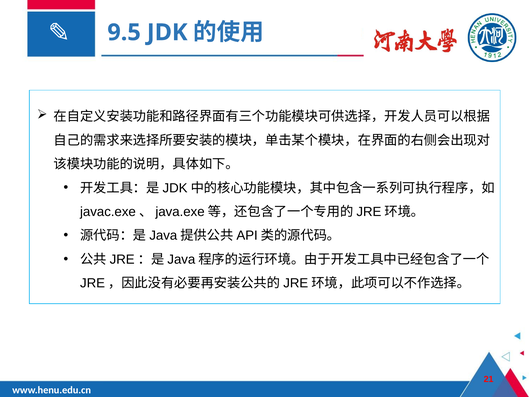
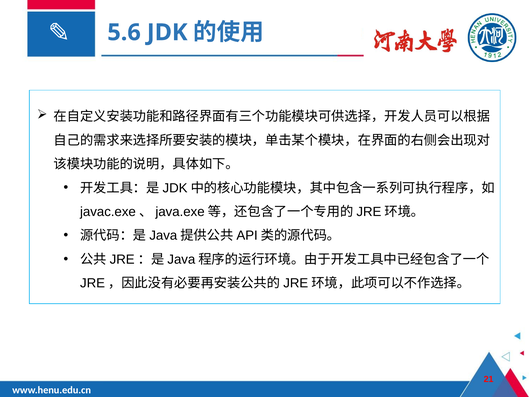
9.5: 9.5 -> 5.6
